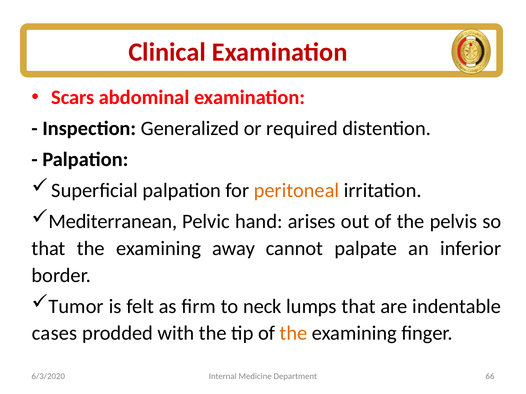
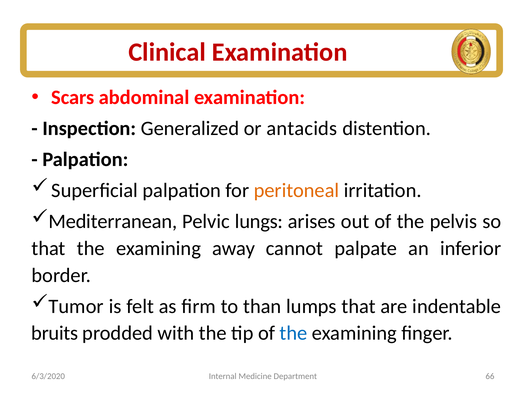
required: required -> antacids
hand: hand -> lungs
neck: neck -> than
cases: cases -> bruits
the at (294, 334) colour: orange -> blue
